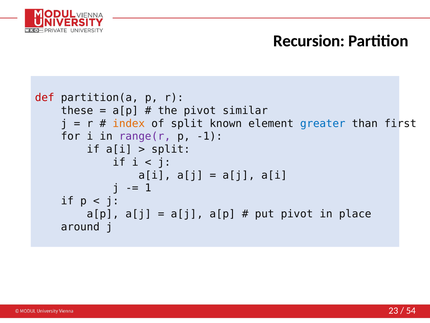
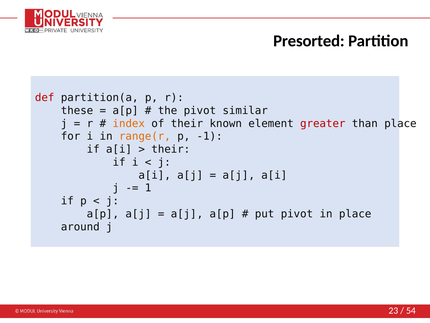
Recursion: Recursion -> Presorted
of split: split -> their
greater colour: blue -> red
than first: first -> place
range(r colour: purple -> orange
split at (171, 149): split -> their
